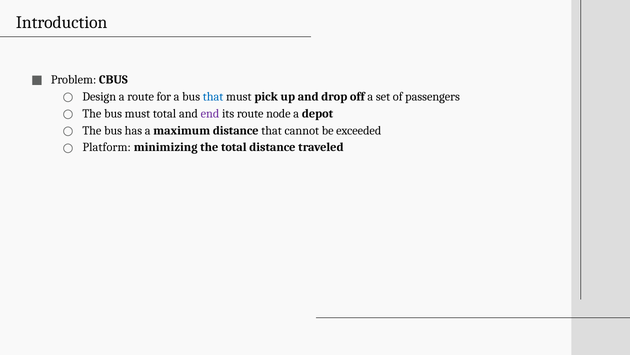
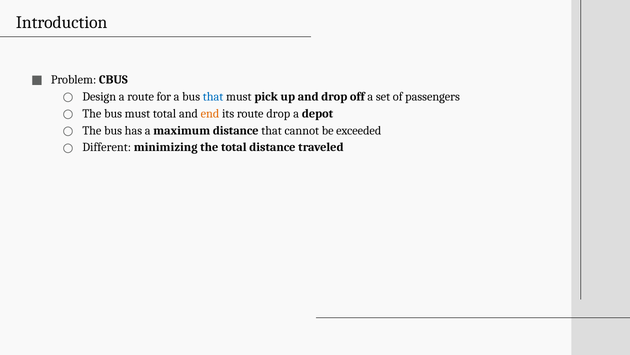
end colour: purple -> orange
route node: node -> drop
Platform: Platform -> Different
